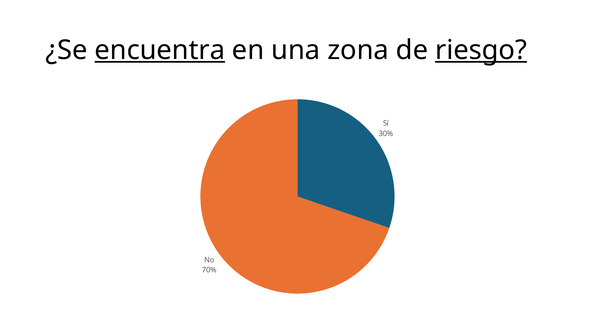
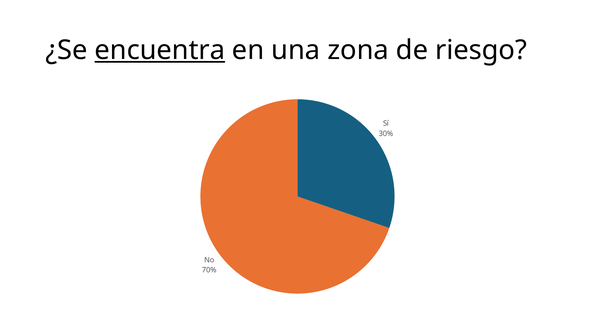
riesgo underline: present -> none
